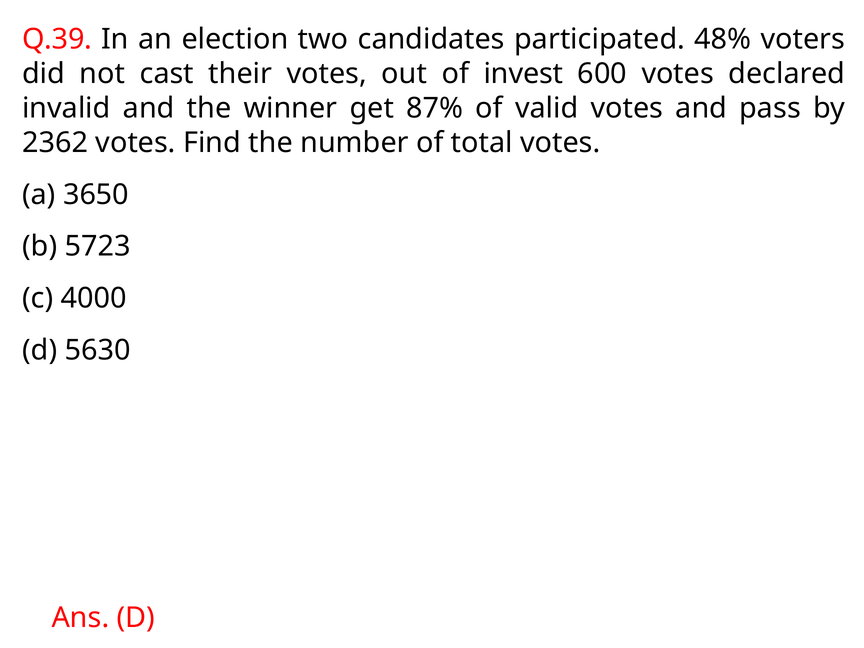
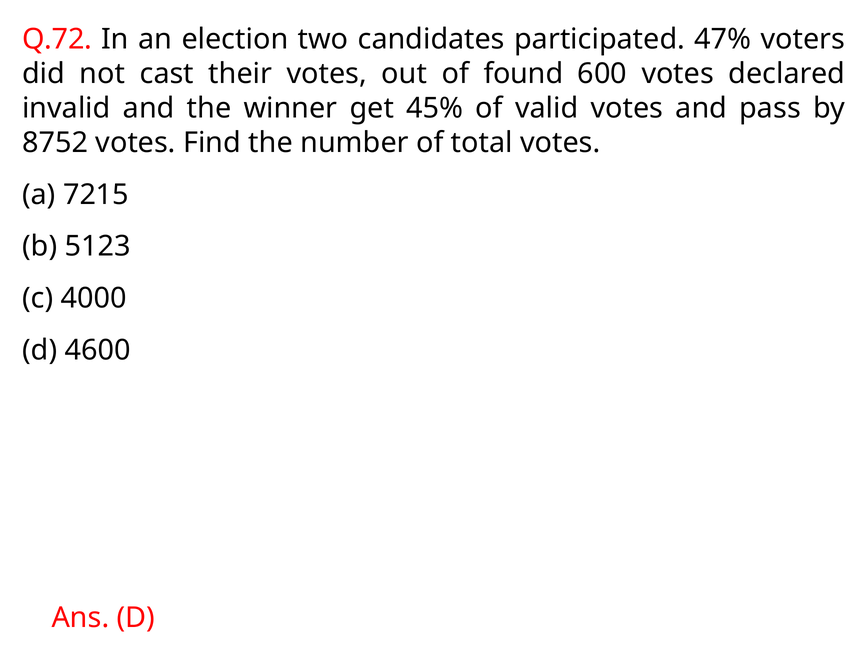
Q.39: Q.39 -> Q.72
48%: 48% -> 47%
invest: invest -> found
87%: 87% -> 45%
2362: 2362 -> 8752
3650: 3650 -> 7215
5723: 5723 -> 5123
5630: 5630 -> 4600
